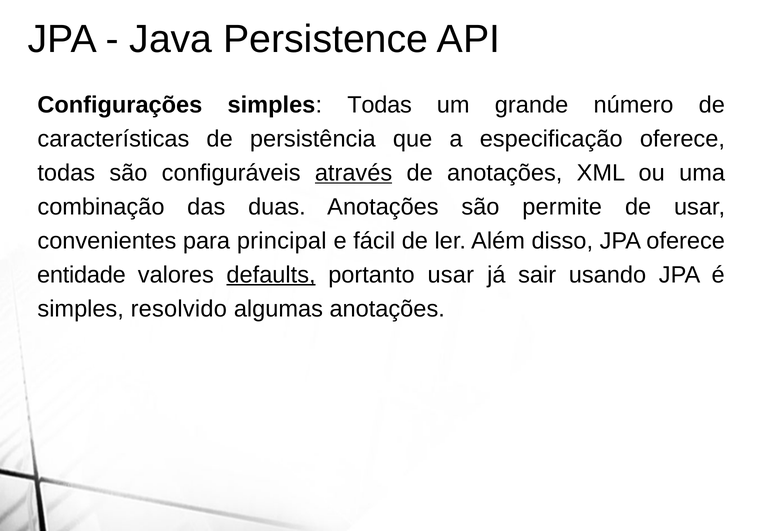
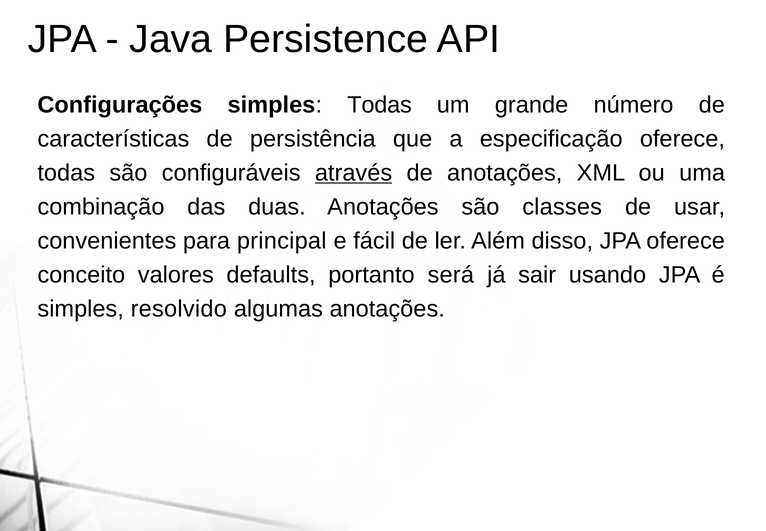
permite: permite -> classes
entidade: entidade -> conceito
defaults underline: present -> none
portanto usar: usar -> será
